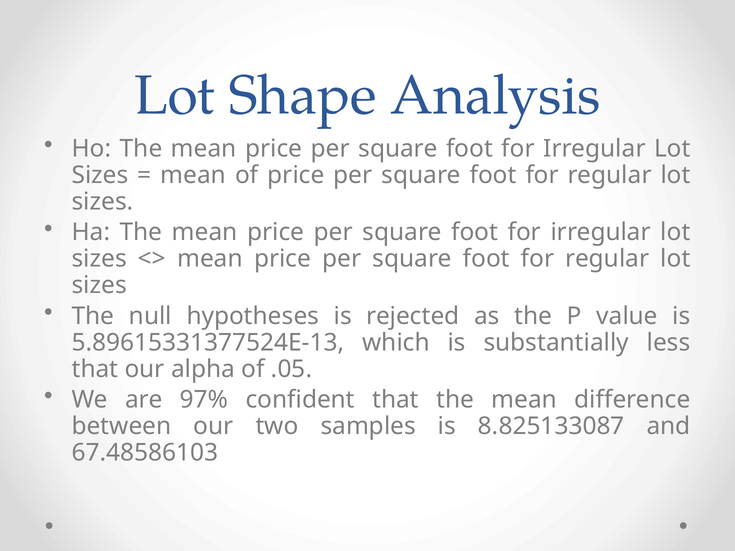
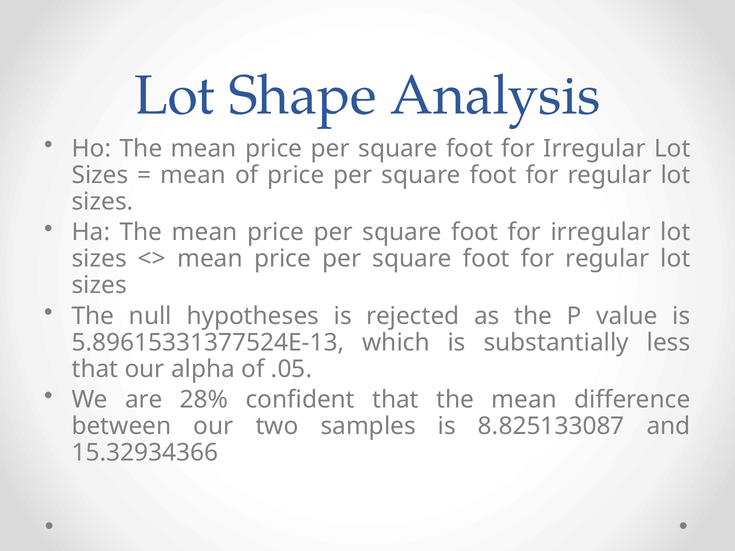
97%: 97% -> 28%
67.48586103: 67.48586103 -> 15.32934366
